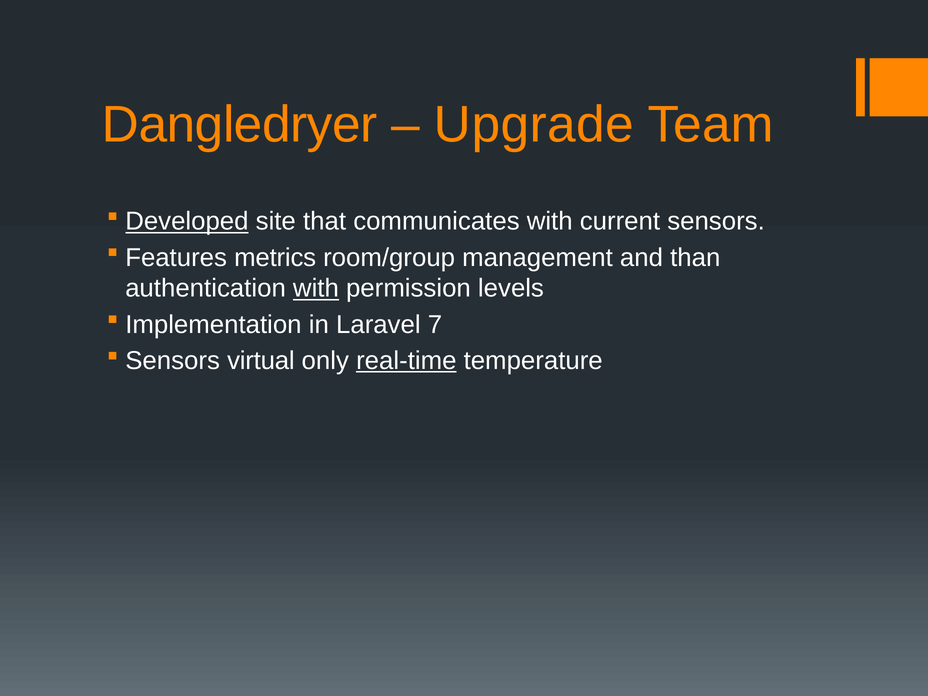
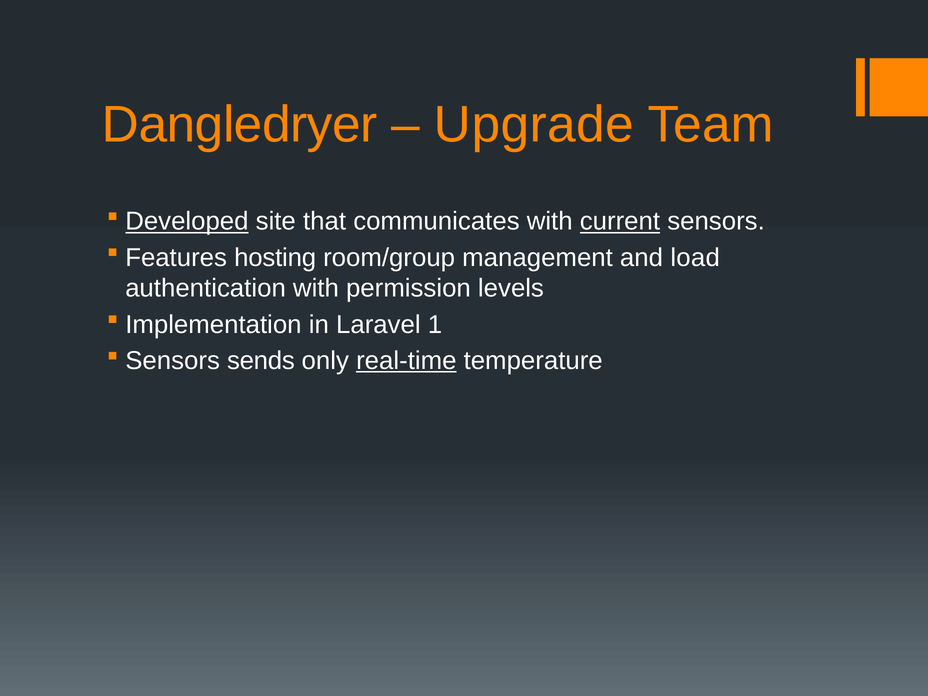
current underline: none -> present
metrics: metrics -> hosting
than: than -> load
with at (316, 288) underline: present -> none
7: 7 -> 1
virtual: virtual -> sends
